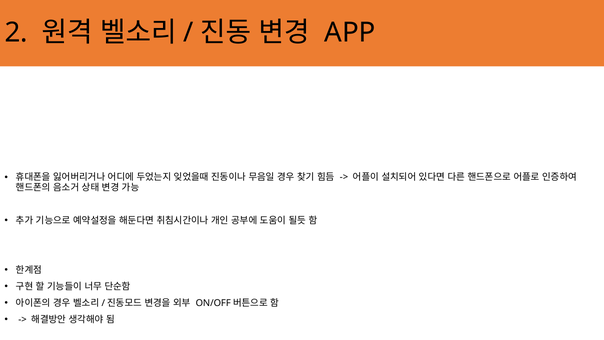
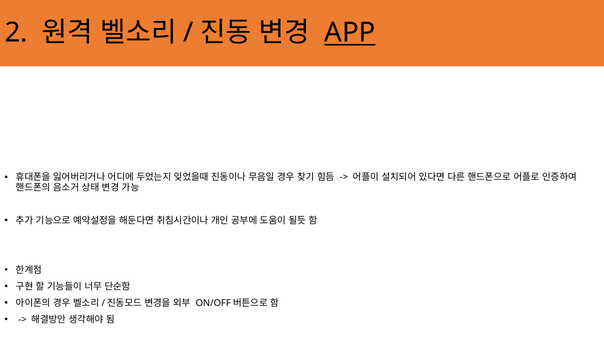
APP underline: none -> present
